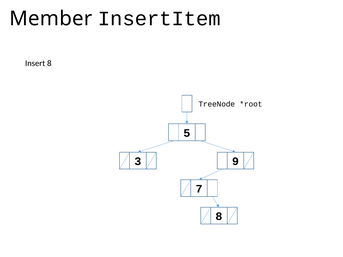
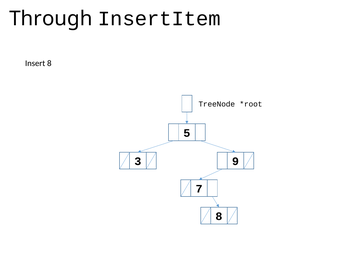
Member: Member -> Through
